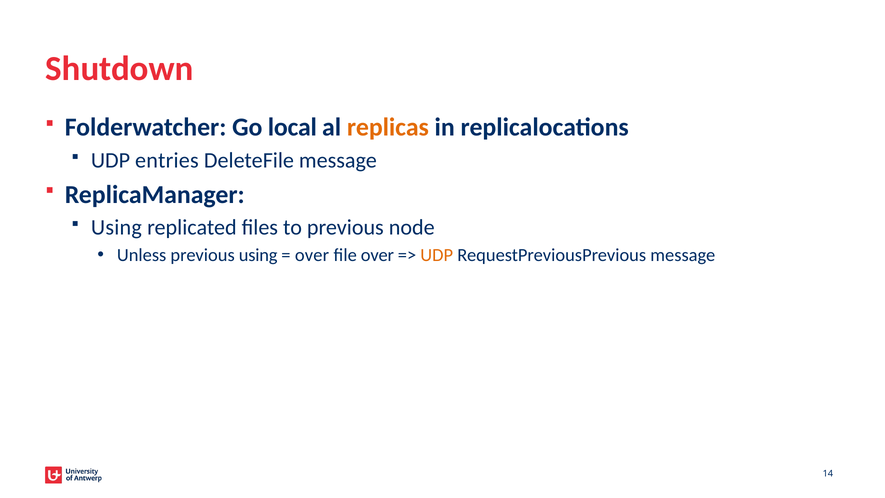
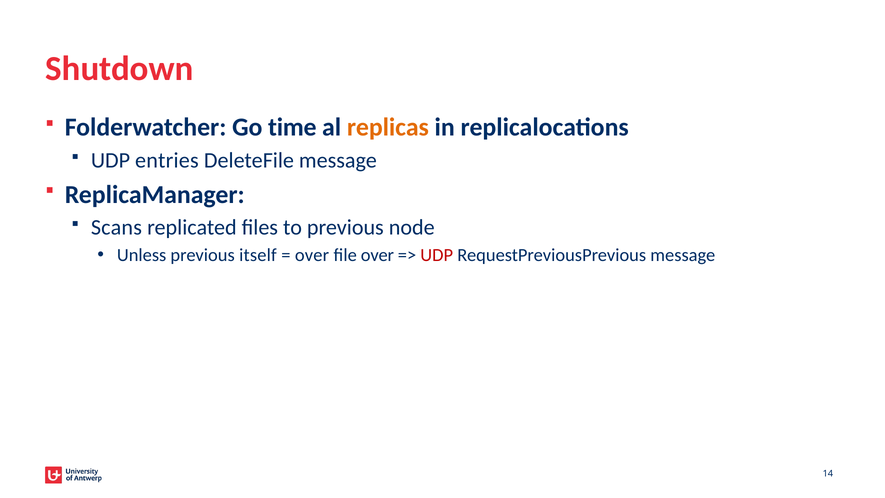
local: local -> time
Using at (116, 227): Using -> Scans
previous using: using -> itself
UDP at (437, 255) colour: orange -> red
